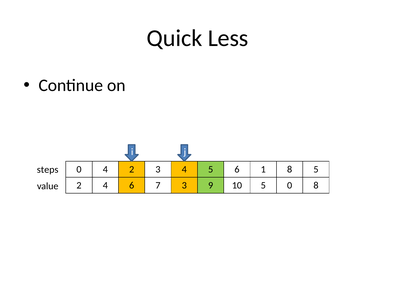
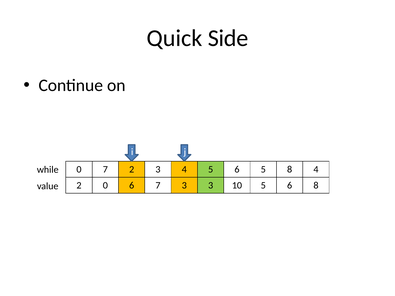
Less: Less -> Side
0 4: 4 -> 7
6 1: 1 -> 5
8 5: 5 -> 4
steps: steps -> while
2 4: 4 -> 0
3 9: 9 -> 3
10 5 0: 0 -> 6
